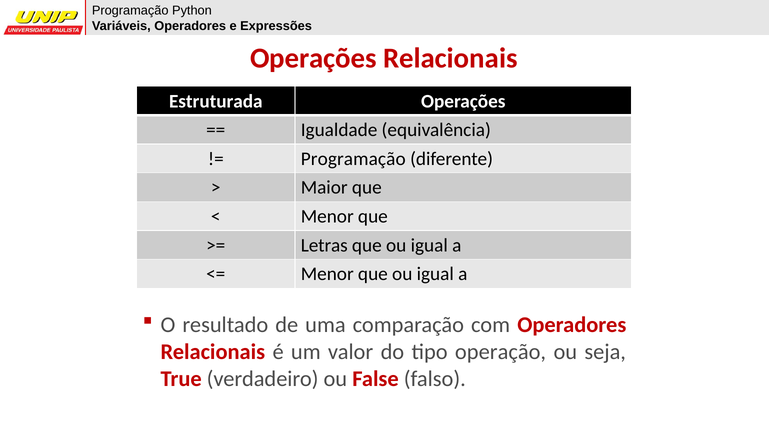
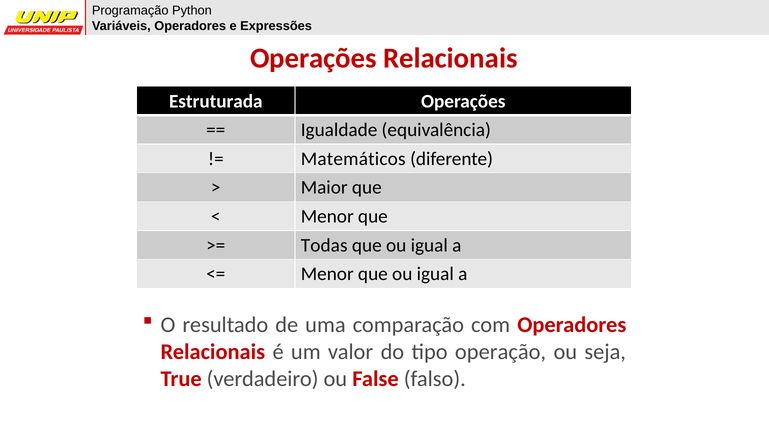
Programação at (353, 159): Programação -> Matemáticos
Letras: Letras -> Todas
